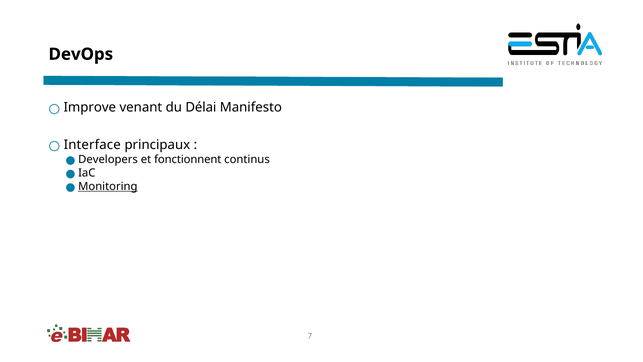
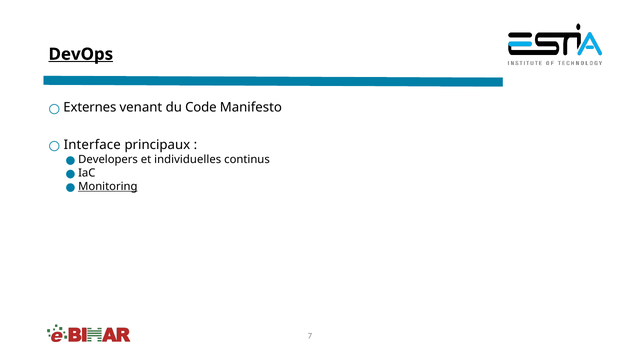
DevOps underline: none -> present
Improve: Improve -> Externes
Délai: Délai -> Code
fonctionnent: fonctionnent -> individuelles
